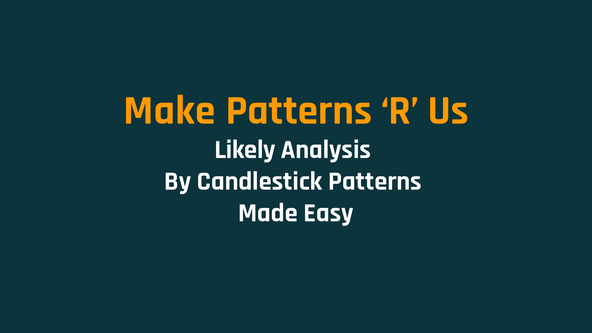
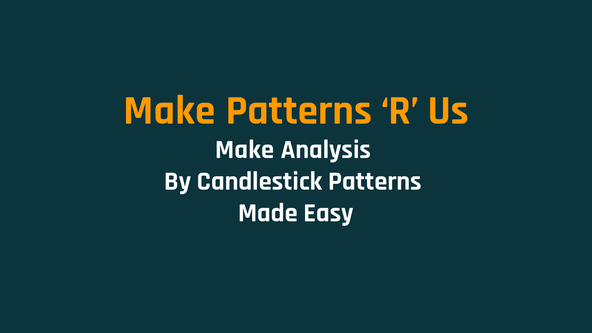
Likely at (245, 150): Likely -> Make
